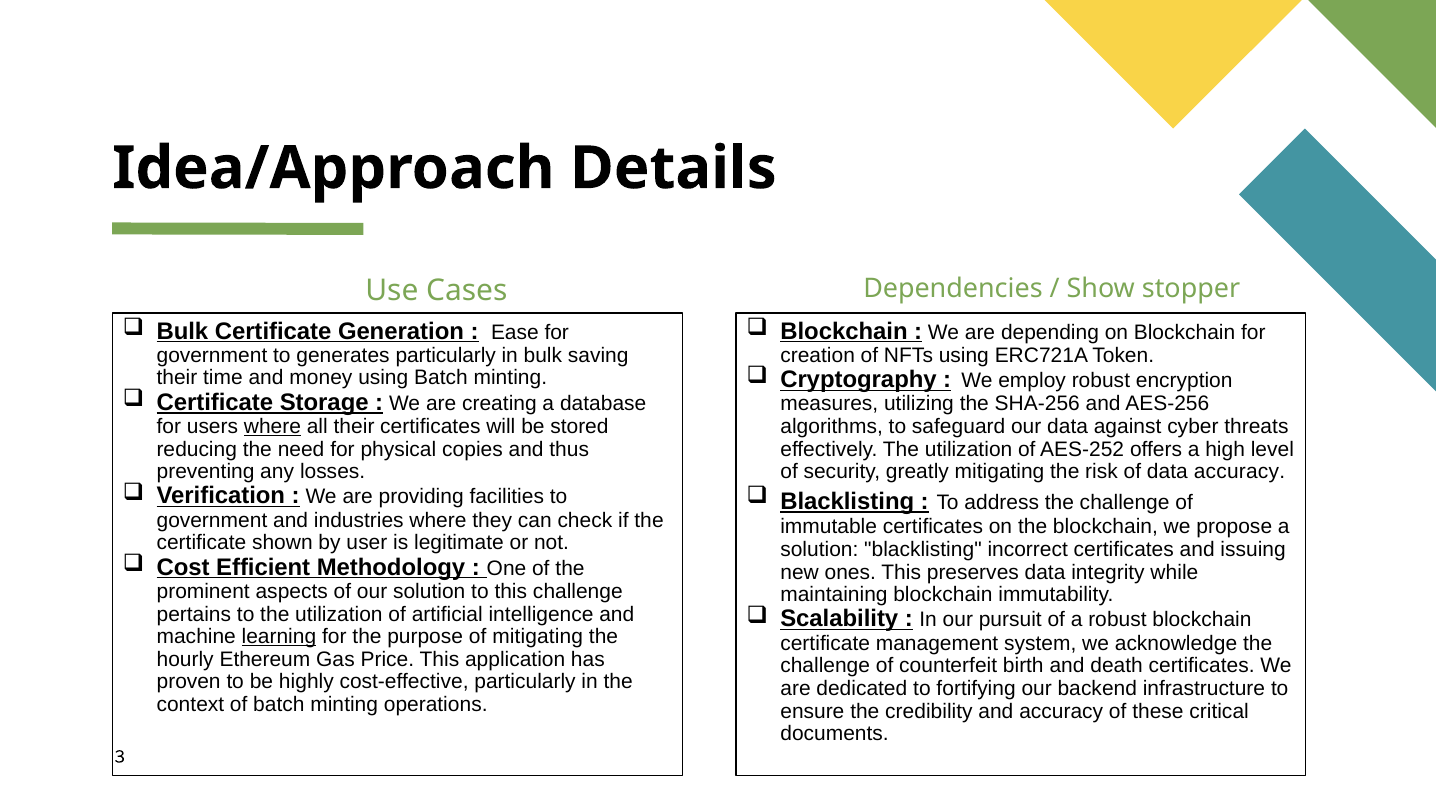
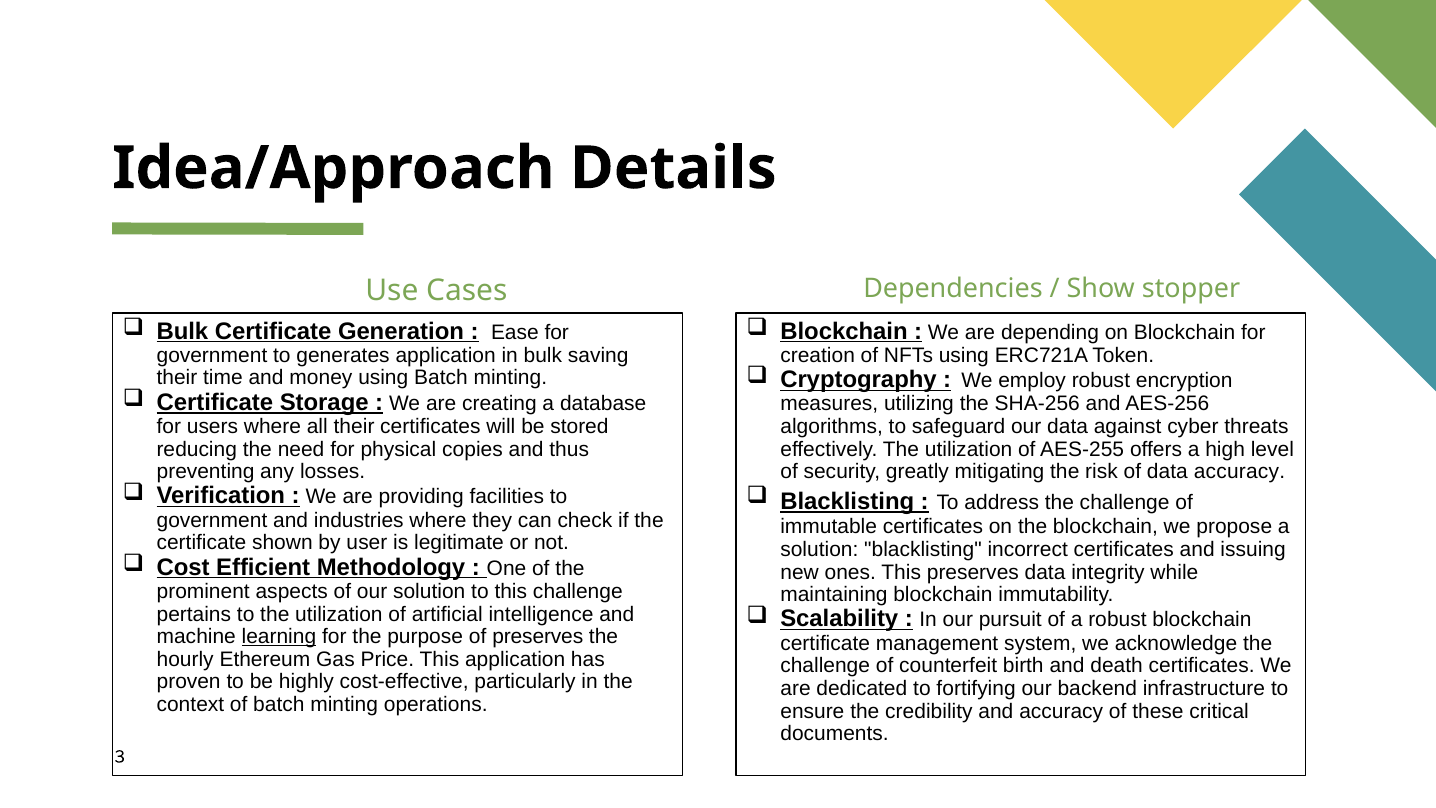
generates particularly: particularly -> application
where at (272, 426) underline: present -> none
AES-252: AES-252 -> AES-255
of mitigating: mitigating -> preserves
